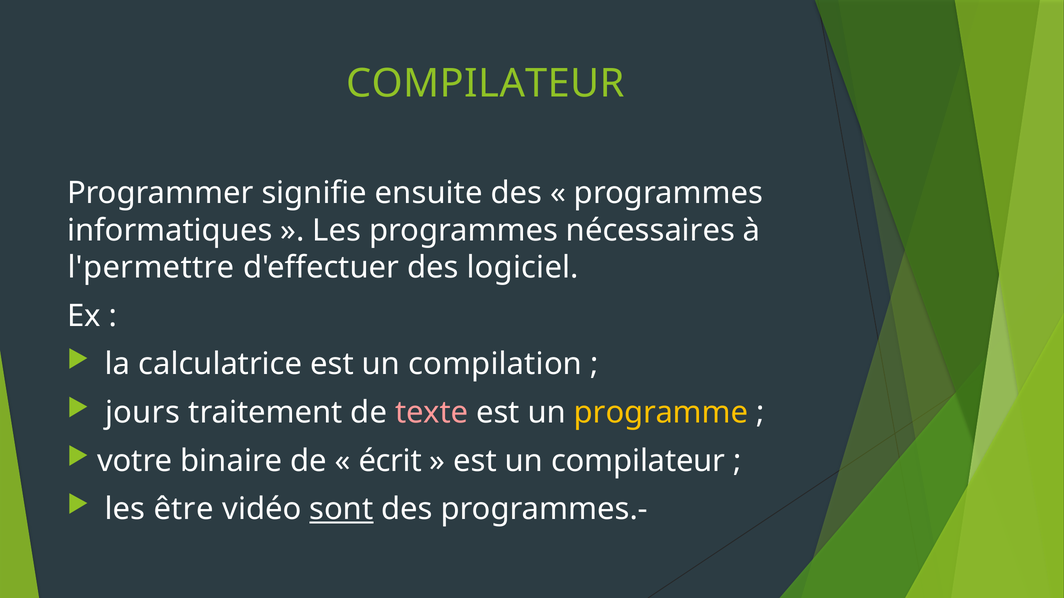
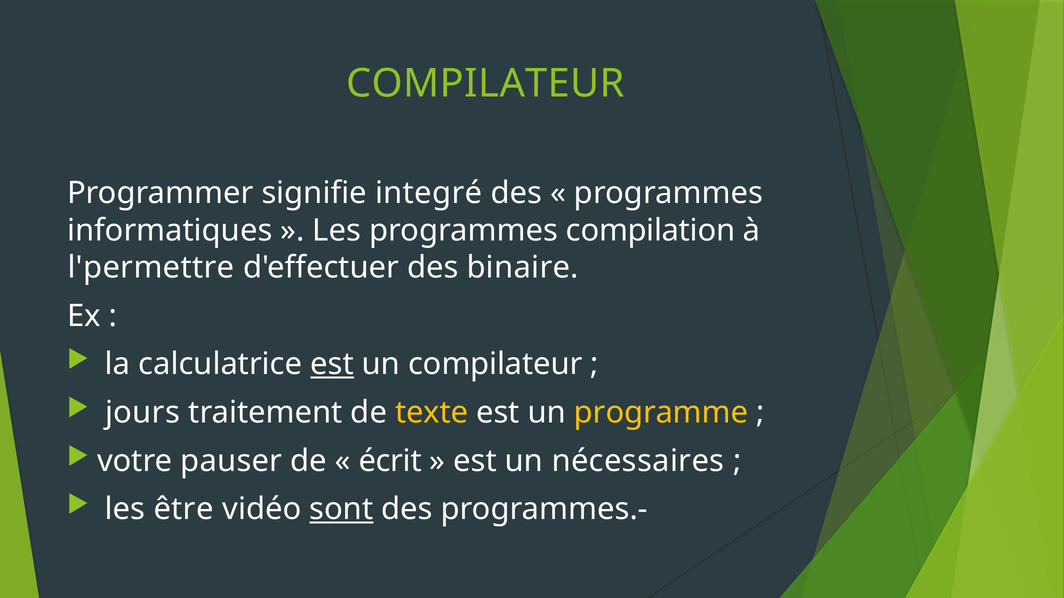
ensuite: ensuite -> integré
nécessaires: nécessaires -> compilation
logiciel: logiciel -> binaire
est at (332, 364) underline: none -> present
un compilation: compilation -> compilateur
texte colour: pink -> yellow
binaire: binaire -> pauser
un compilateur: compilateur -> nécessaires
